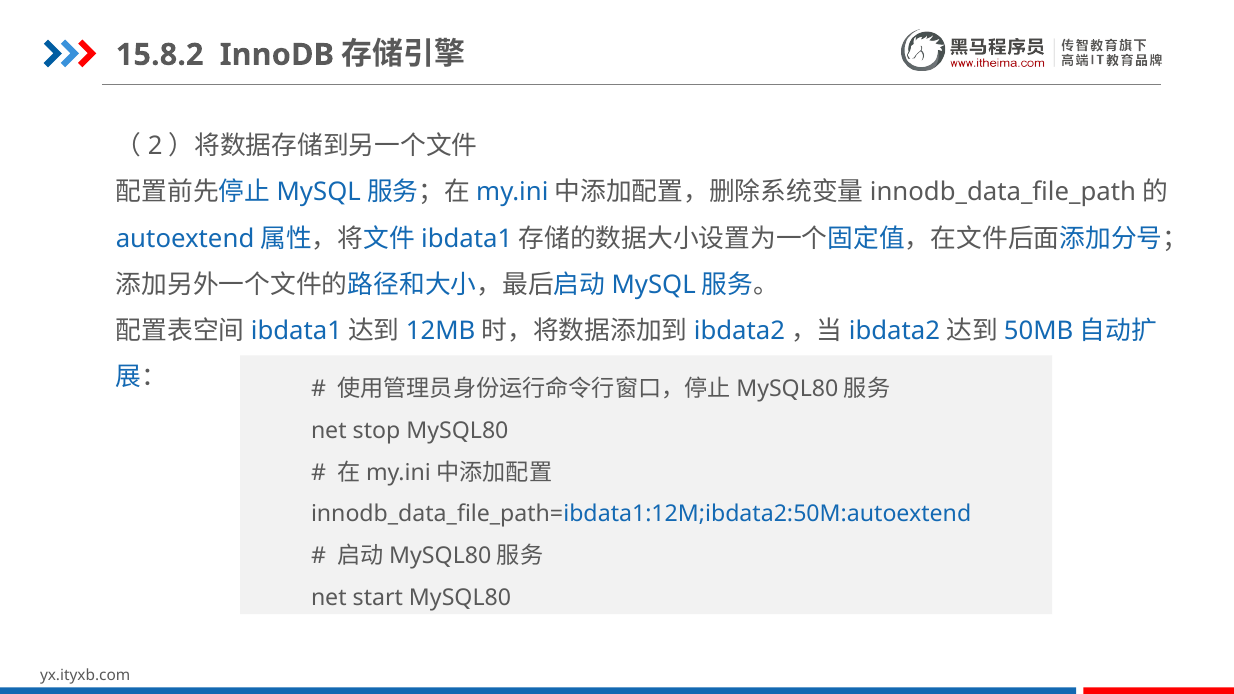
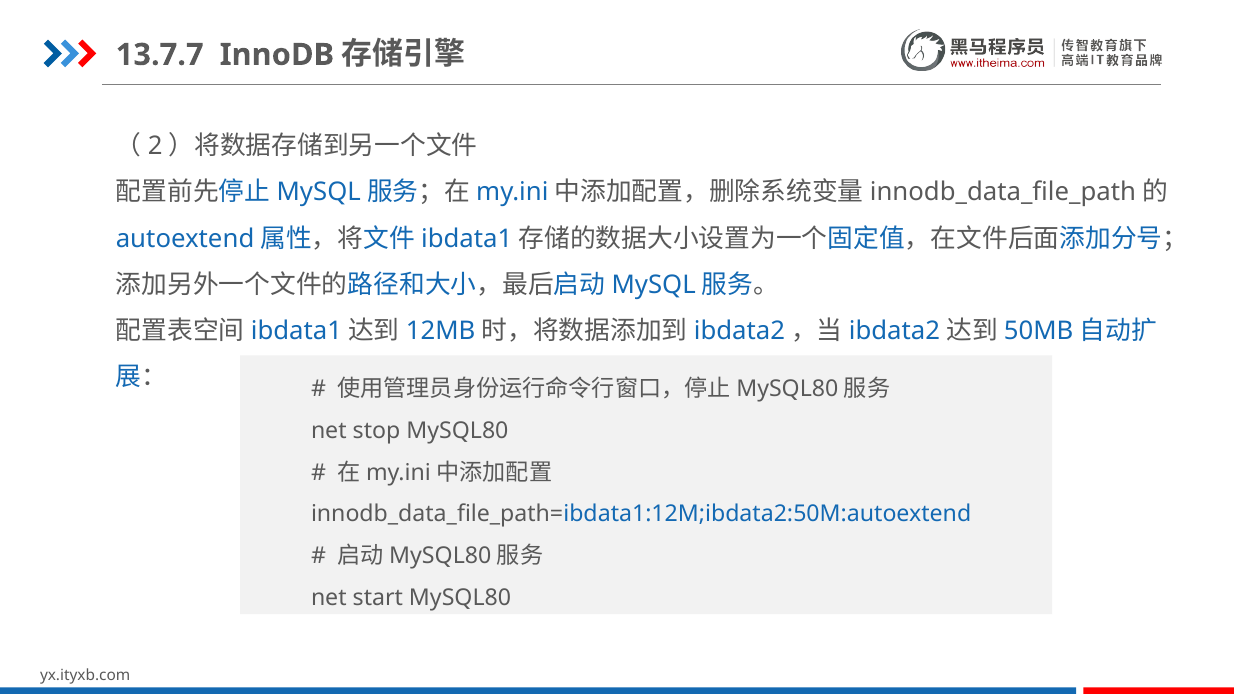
15.8.2: 15.8.2 -> 13.7.7
